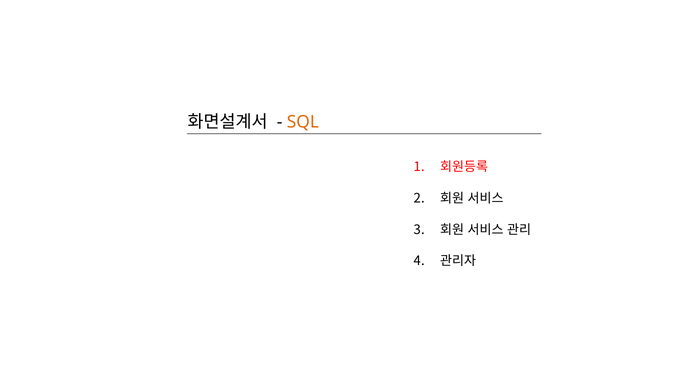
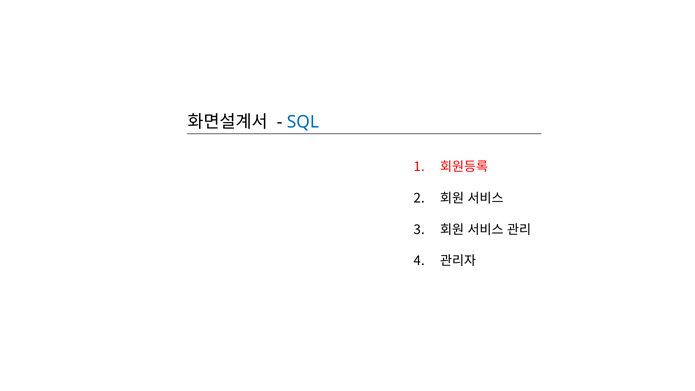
SQL colour: orange -> blue
